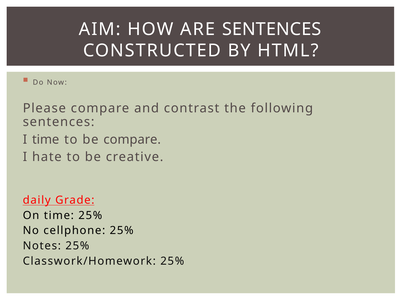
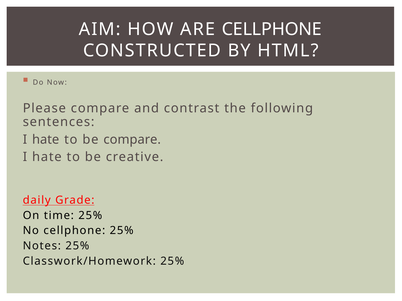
ARE SENTENCES: SENTENCES -> CELLPHONE
time at (46, 140): time -> hate
